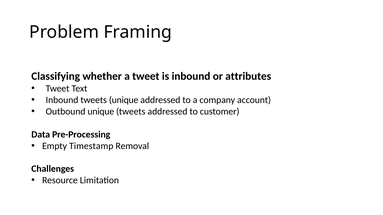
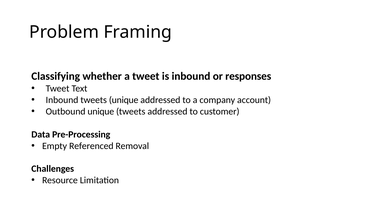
attributes: attributes -> responses
Timestamp: Timestamp -> Referenced
